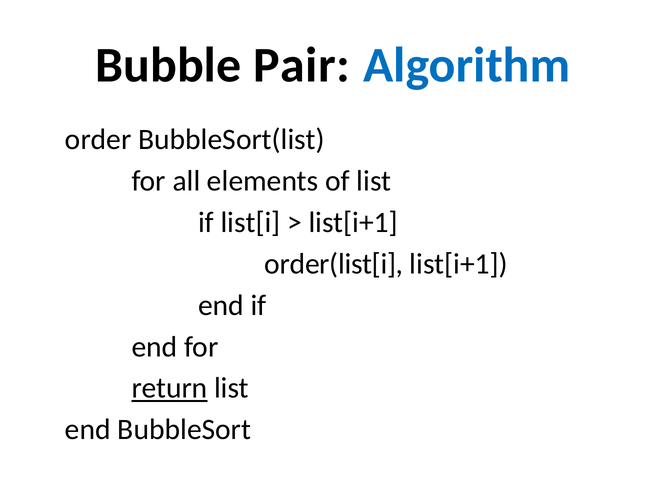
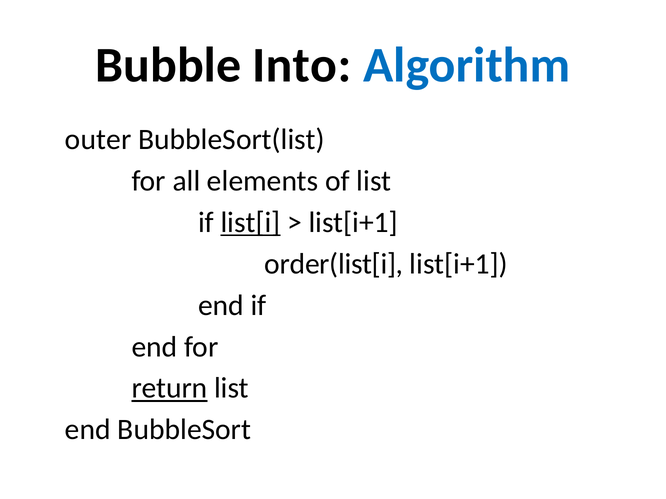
Pair: Pair -> Into
order: order -> outer
list[i underline: none -> present
